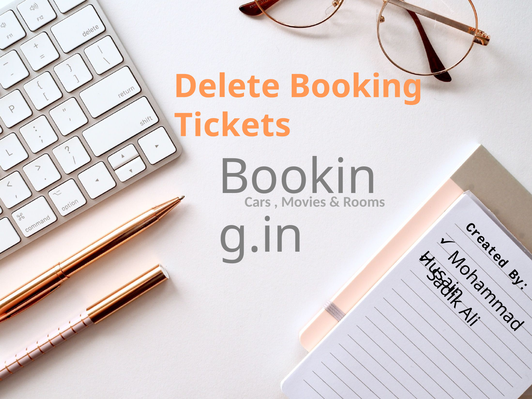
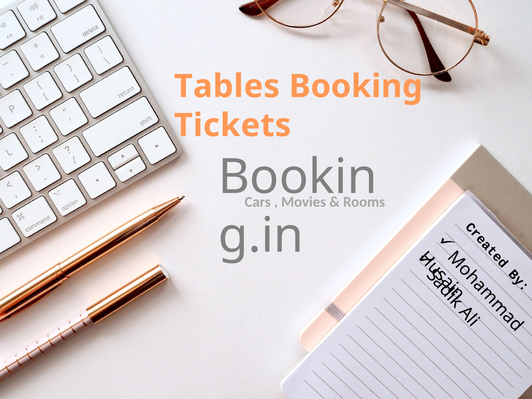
Delete: Delete -> Tables
